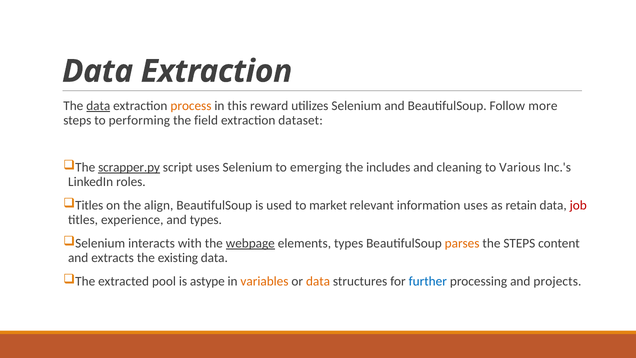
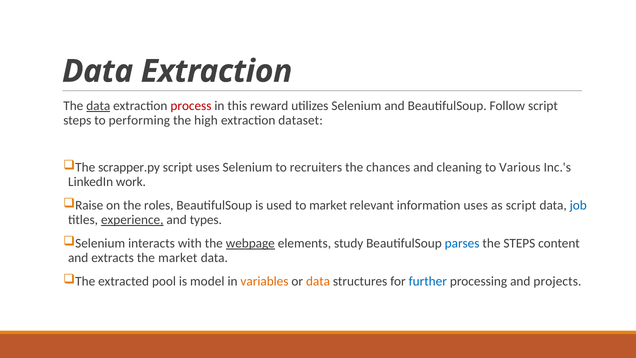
process colour: orange -> red
Follow more: more -> script
field: field -> high
scrapper.py underline: present -> none
emerging: emerging -> recruiters
includes: includes -> chances
roles: roles -> work
Titles at (89, 205): Titles -> Raise
align: align -> roles
as retain: retain -> script
job colour: red -> blue
experience underline: none -> present
elements types: types -> study
parses colour: orange -> blue
the existing: existing -> market
astype: astype -> model
